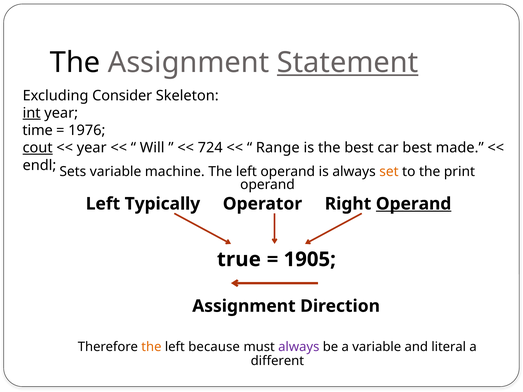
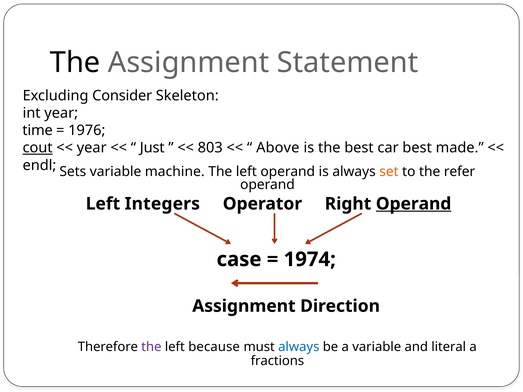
Statement underline: present -> none
int underline: present -> none
Will: Will -> Just
724: 724 -> 803
Range: Range -> Above
print: print -> refer
Typically: Typically -> Integers
true: true -> case
1905: 1905 -> 1974
the at (151, 347) colour: orange -> purple
always at (299, 347) colour: purple -> blue
different: different -> fractions
